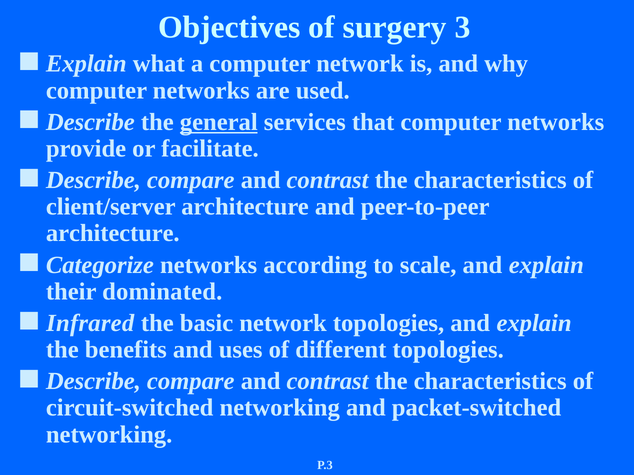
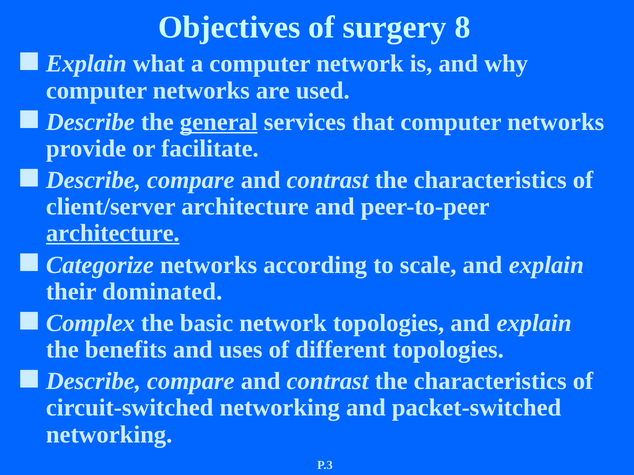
3: 3 -> 8
architecture at (113, 234) underline: none -> present
Infrared: Infrared -> Complex
